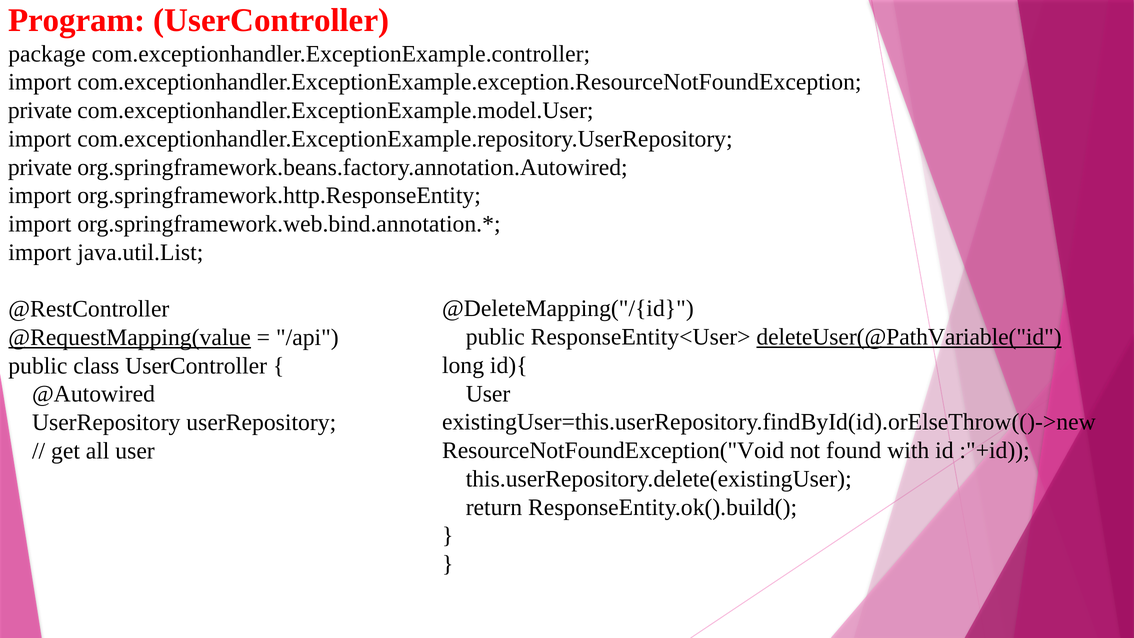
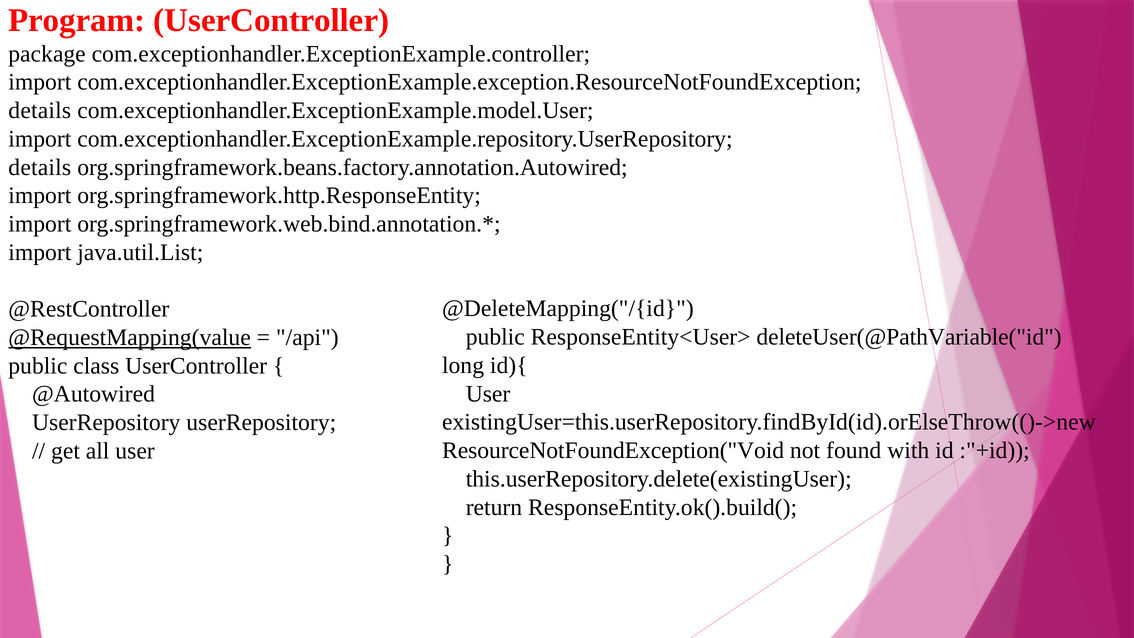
private at (40, 110): private -> details
private at (40, 167): private -> details
deleteUser(@PathVariable("id underline: present -> none
